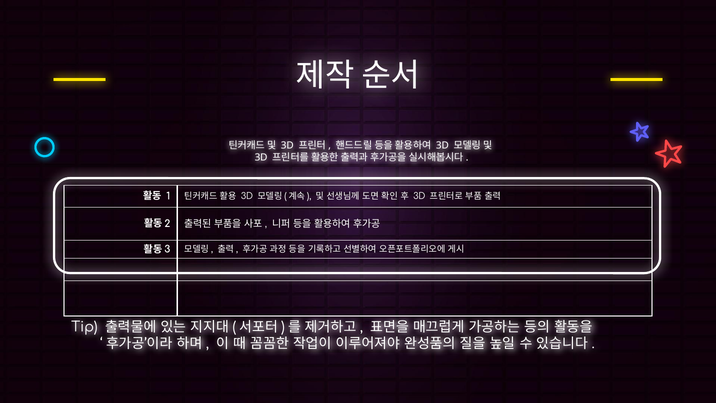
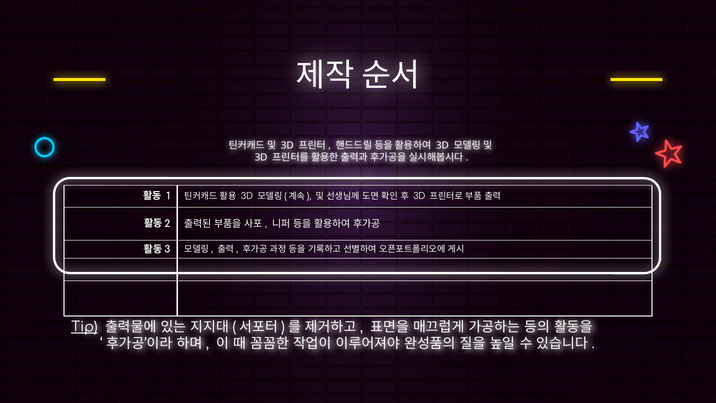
Tip underline: none -> present
